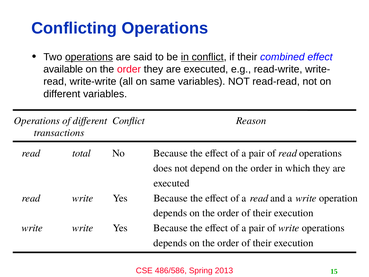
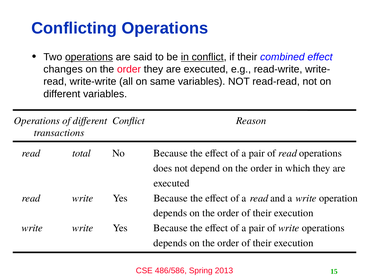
available: available -> changes
